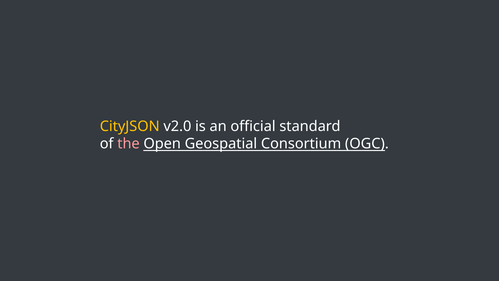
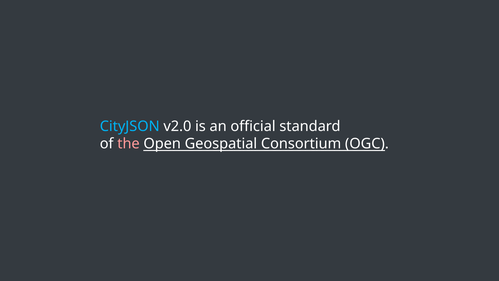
CityJSON colour: yellow -> light blue
